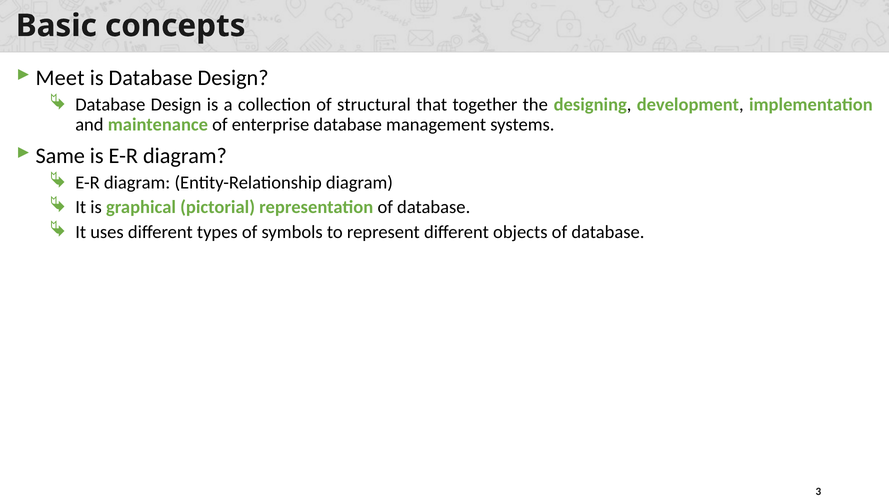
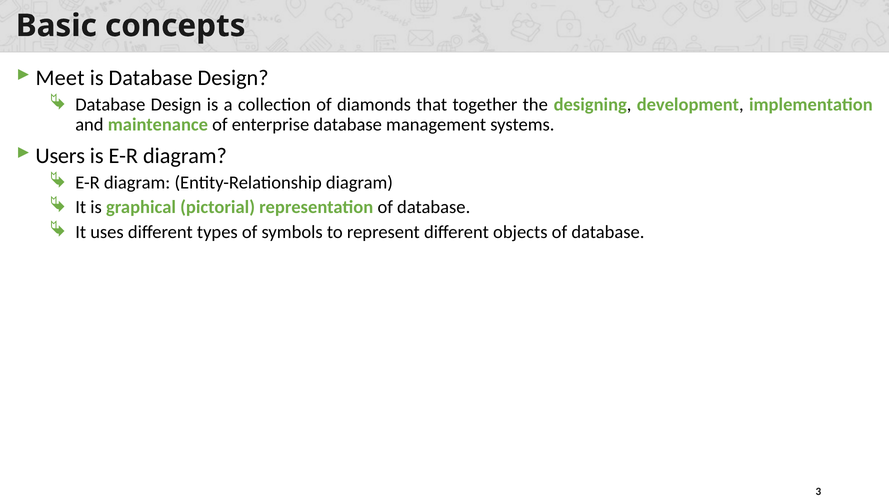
structural: structural -> diamonds
Same: Same -> Users
